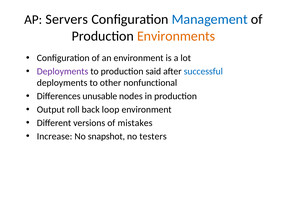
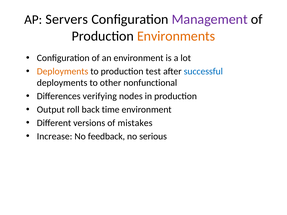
Management colour: blue -> purple
Deployments at (63, 71) colour: purple -> orange
said: said -> test
unusable: unusable -> verifying
loop: loop -> time
snapshot: snapshot -> feedback
testers: testers -> serious
